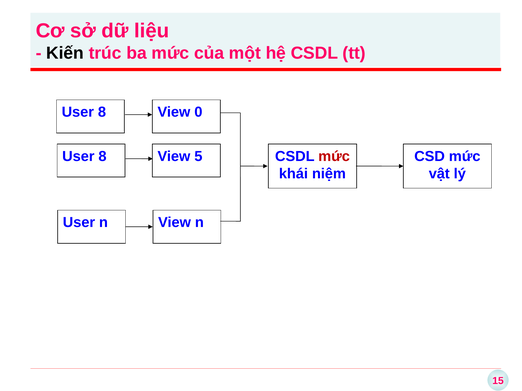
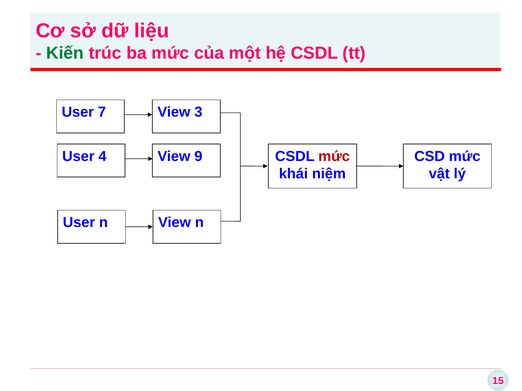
Kiến colour: black -> green
8 at (102, 112): 8 -> 7
0: 0 -> 3
8 at (103, 156): 8 -> 4
5: 5 -> 9
